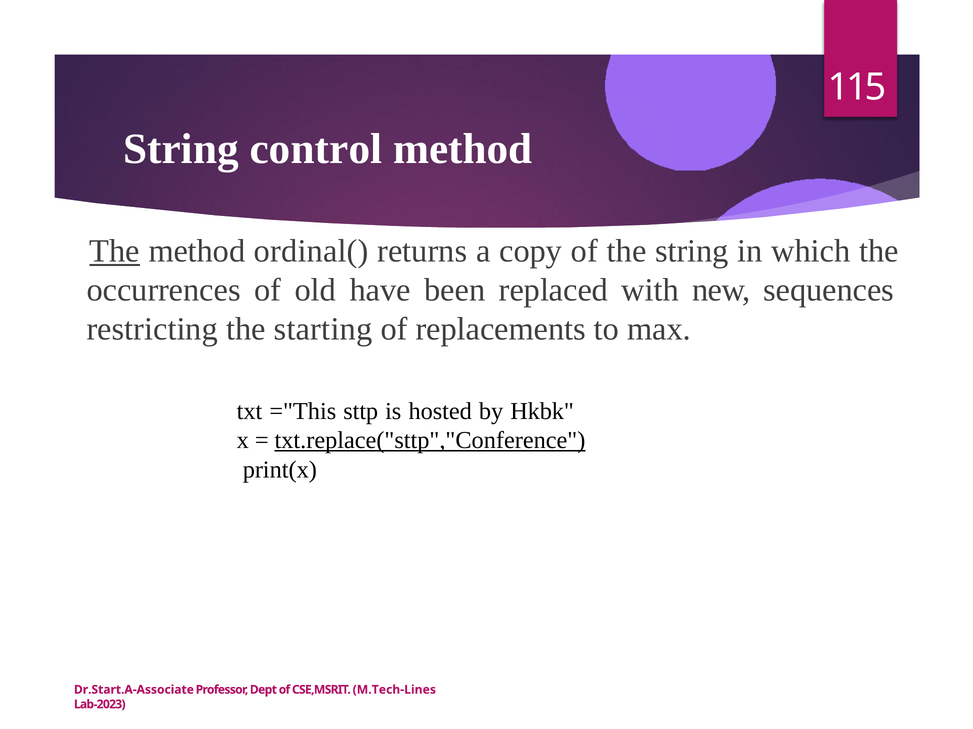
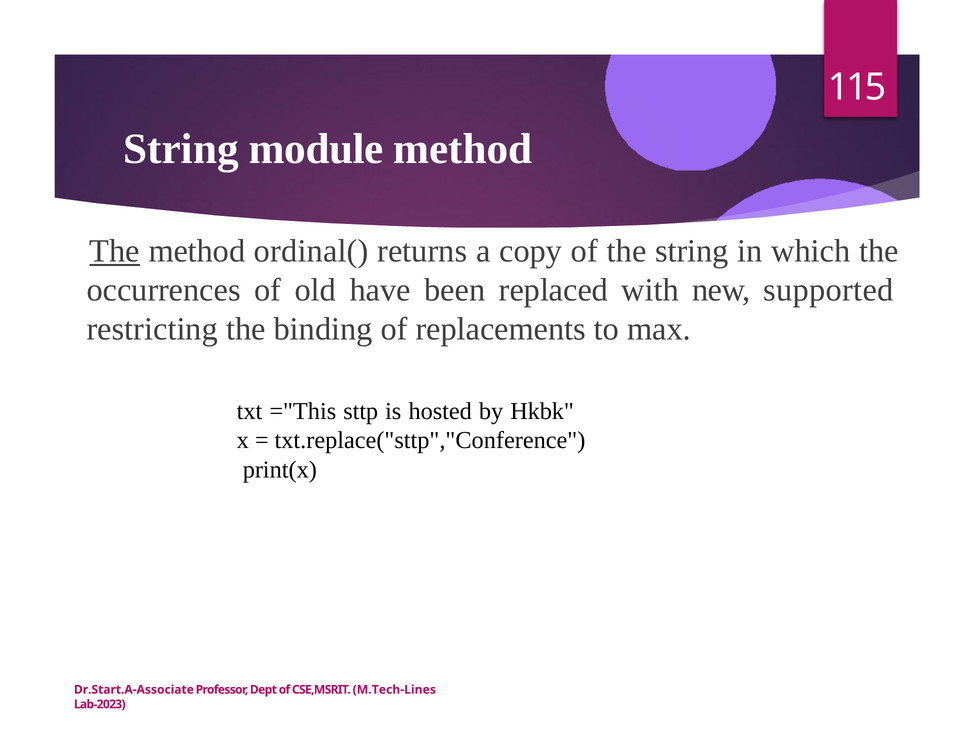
control: control -> module
sequences: sequences -> supported
starting: starting -> binding
txt.replace("sttp","Conference underline: present -> none
